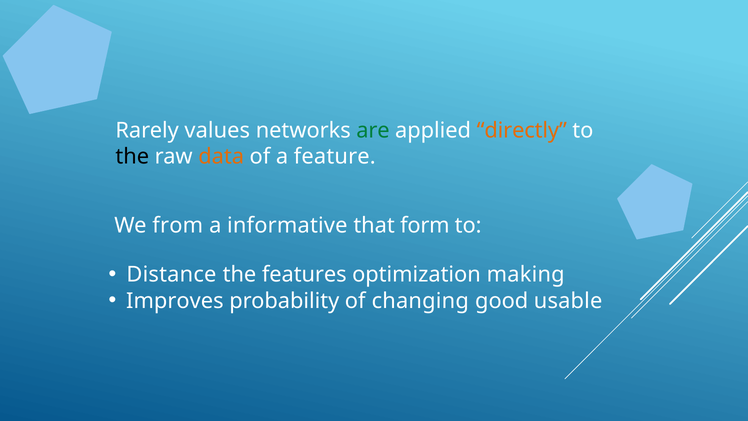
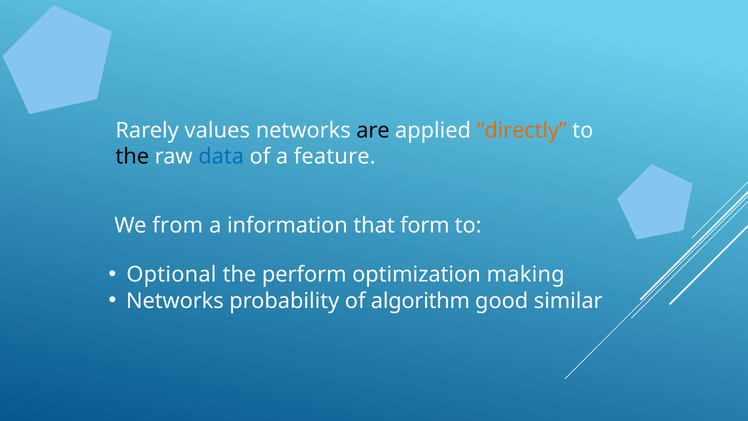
are colour: green -> black
data colour: orange -> blue
informative: informative -> information
Distance: Distance -> Optional
features: features -> perform
Improves at (175, 301): Improves -> Networks
changing: changing -> algorithm
usable: usable -> similar
